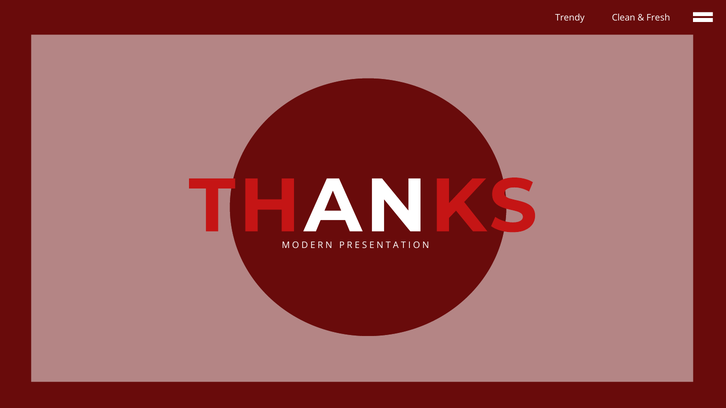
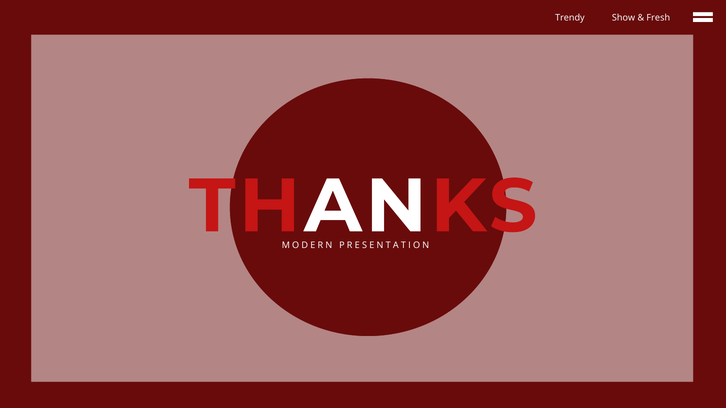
Clean: Clean -> Show
